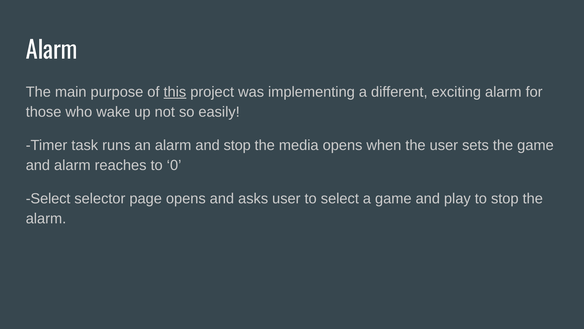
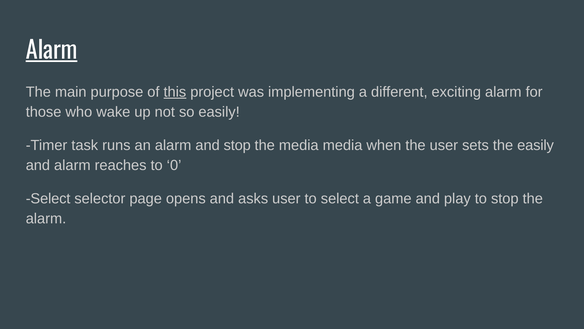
Alarm at (52, 51) underline: none -> present
media opens: opens -> media
the game: game -> easily
